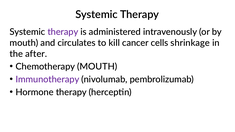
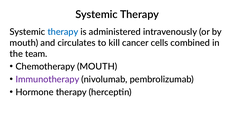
therapy at (63, 32) colour: purple -> blue
shrinkage: shrinkage -> combined
after: after -> team
